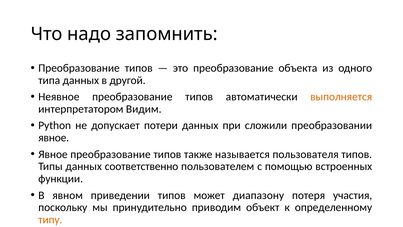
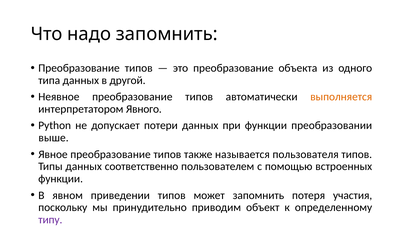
Видим: Видим -> Явного
при сложили: сложили -> функции
явное at (54, 138): явное -> выше
может диапазону: диапазону -> запомнить
типу colour: orange -> purple
